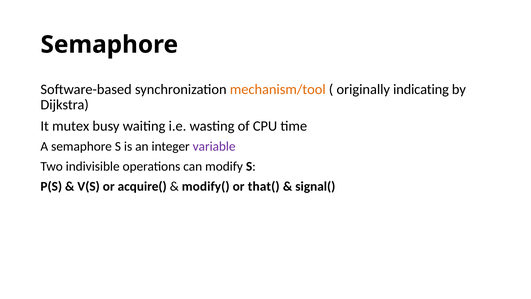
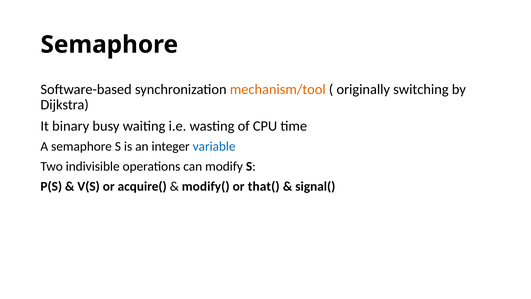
indicating: indicating -> switching
mutex: mutex -> binary
variable colour: purple -> blue
